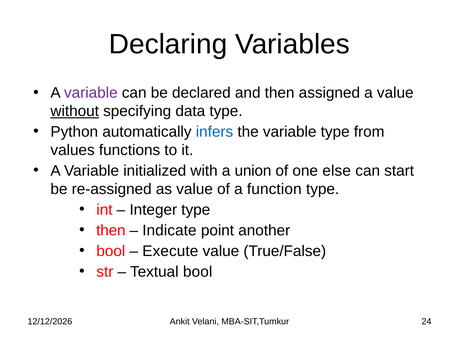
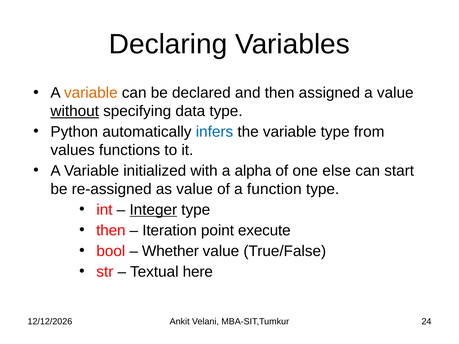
variable at (91, 93) colour: purple -> orange
union: union -> alpha
Integer underline: none -> present
Indicate: Indicate -> Iteration
another: another -> execute
Execute: Execute -> Whether
Textual bool: bool -> here
